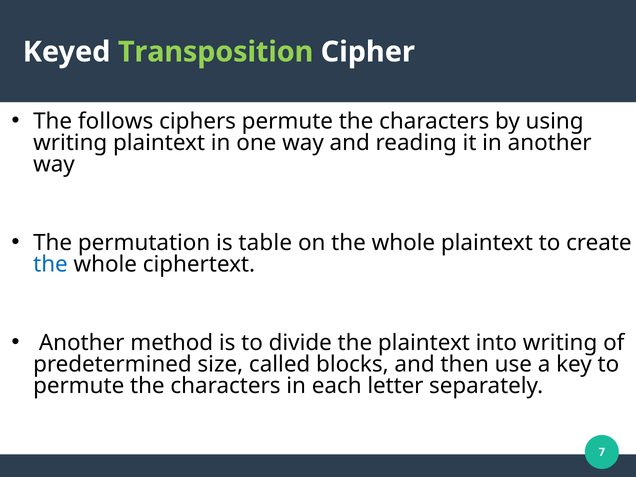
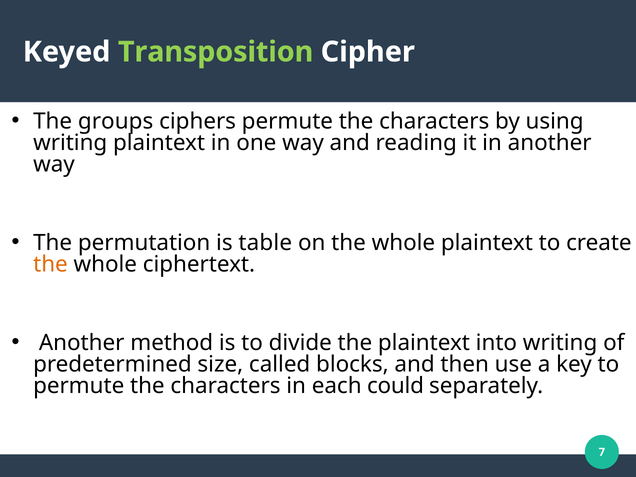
follows: follows -> groups
the at (50, 264) colour: blue -> orange
letter: letter -> could
